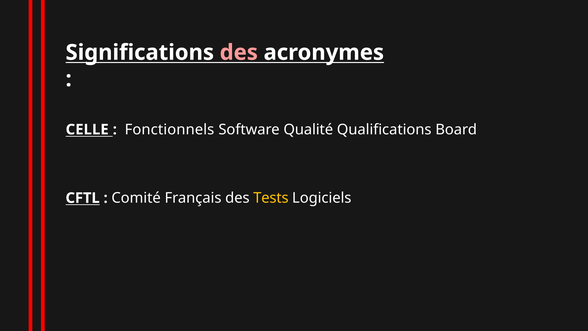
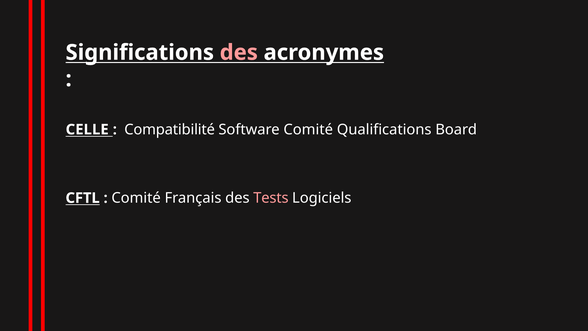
Fonctionnels: Fonctionnels -> Compatibilité
Software Qualité: Qualité -> Comité
Tests colour: yellow -> pink
